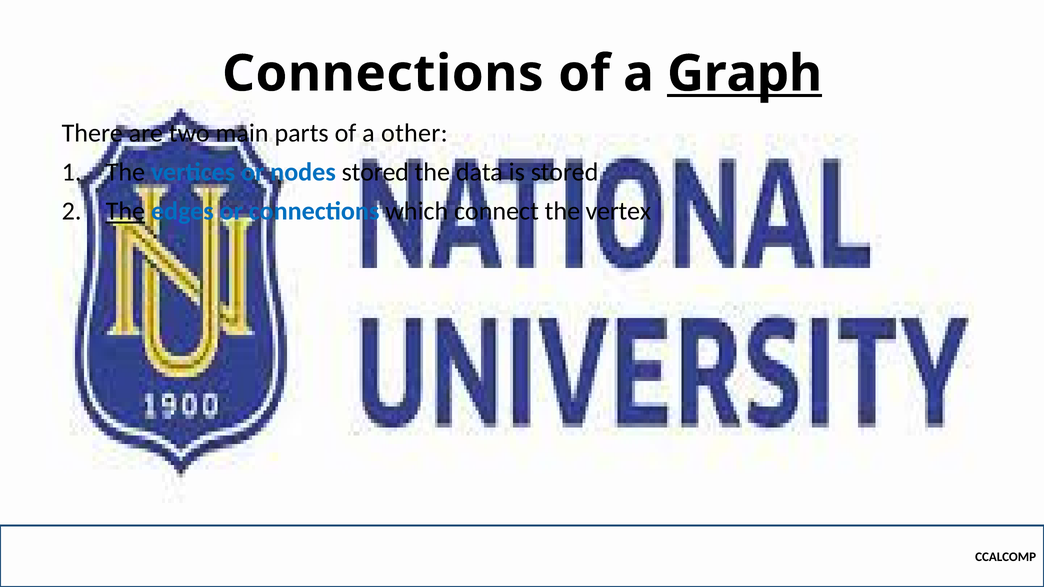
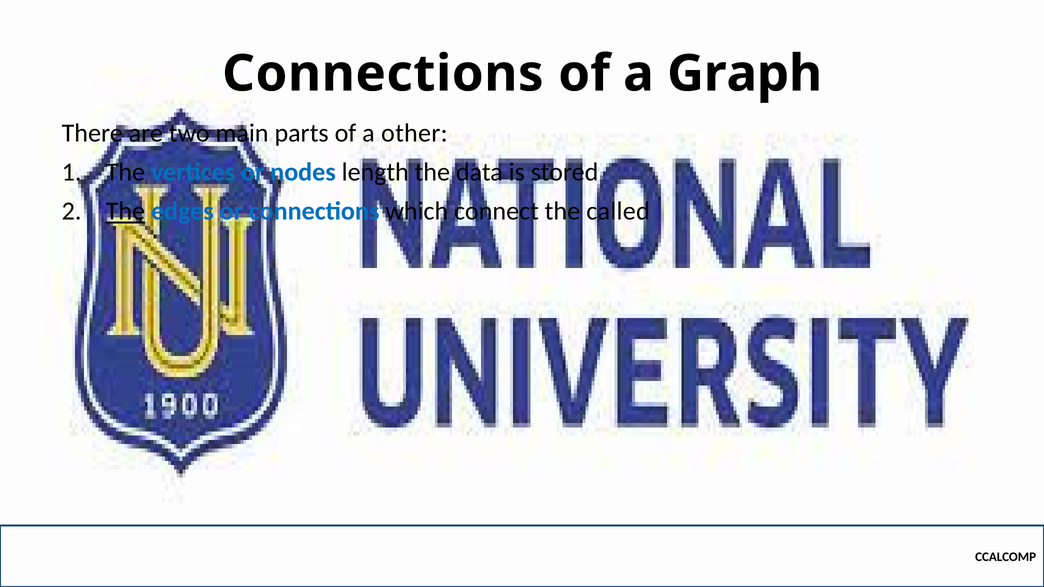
Graph underline: present -> none
nodes stored: stored -> length
vertex: vertex -> called
